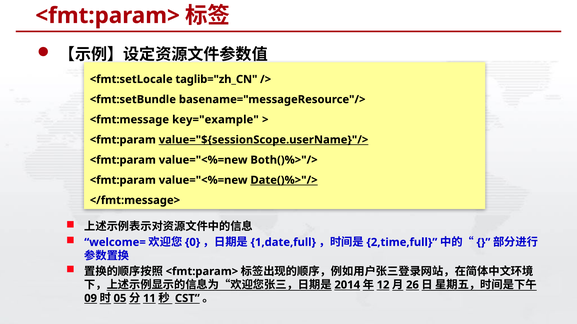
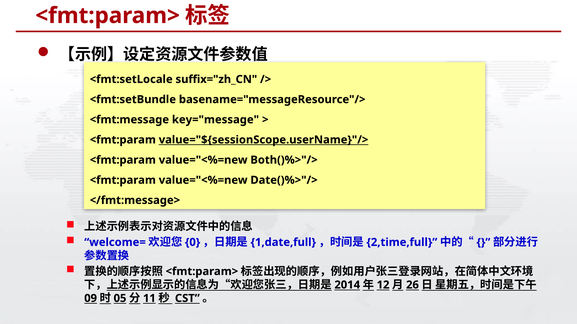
taglib="zh_CN: taglib="zh_CN -> suffix="zh_CN
key="example: key="example -> key="message
Date()%>"/> underline: present -> none
